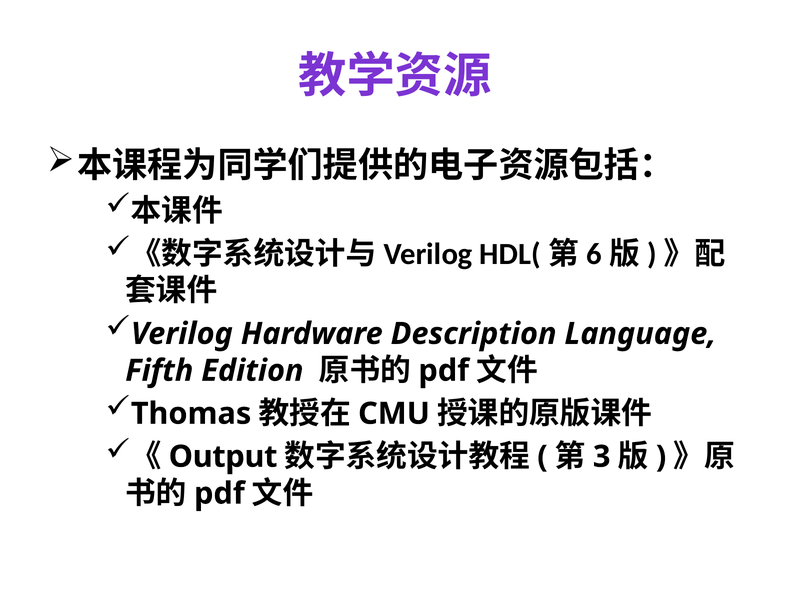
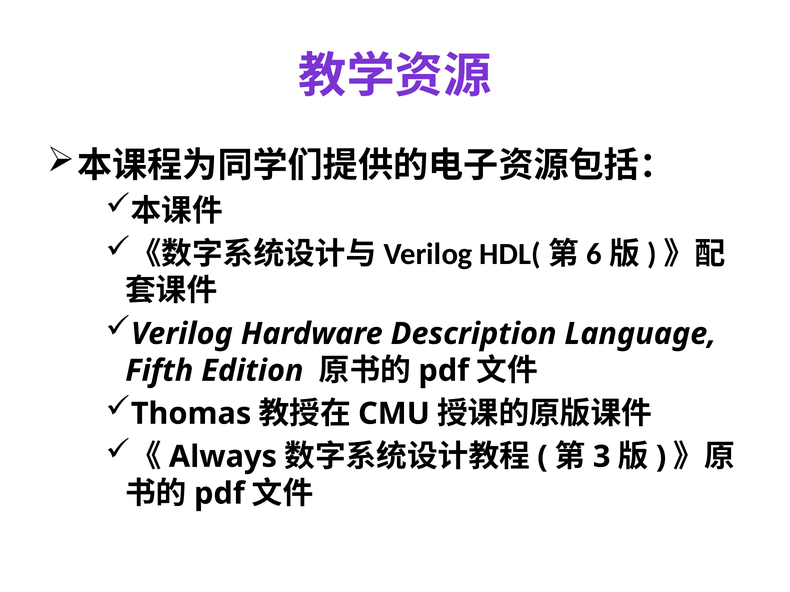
Output: Output -> Always
